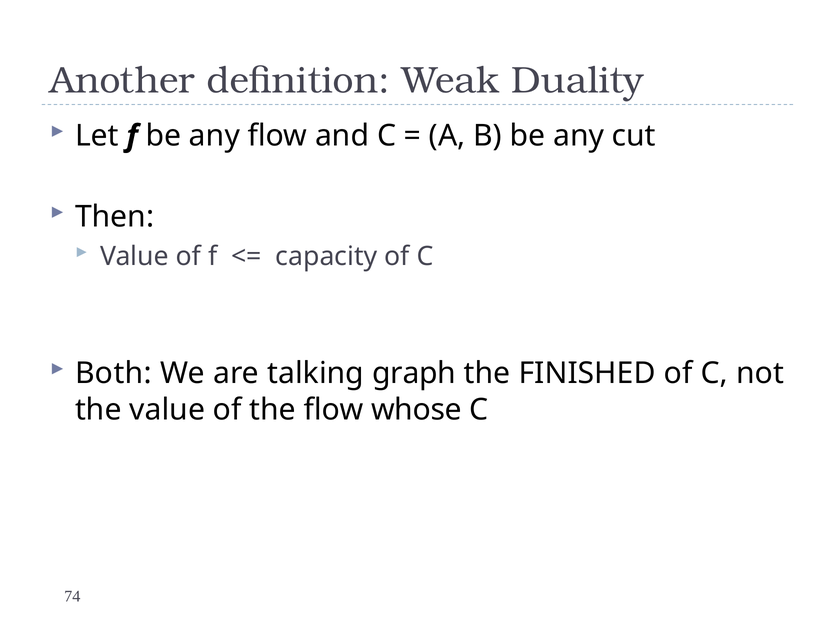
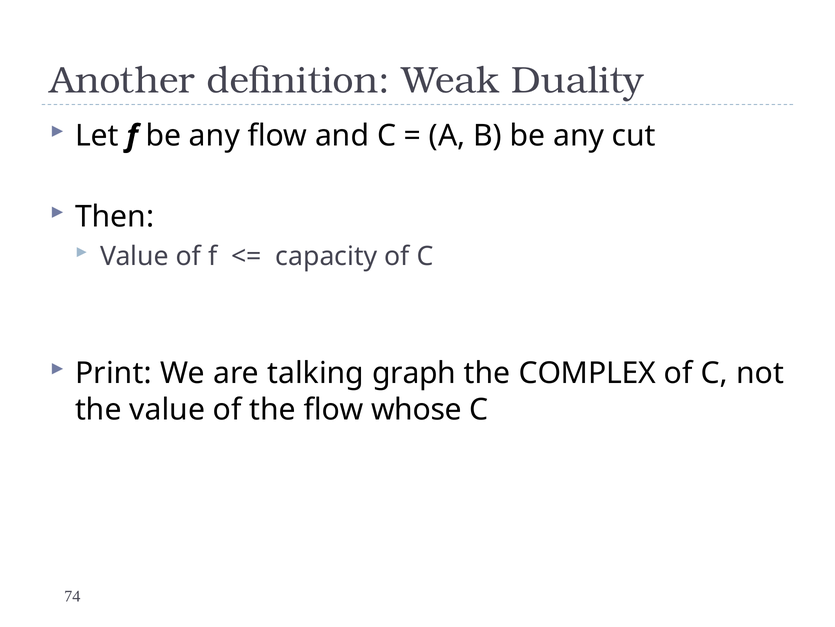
Both: Both -> Print
FINISHED: FINISHED -> COMPLEX
